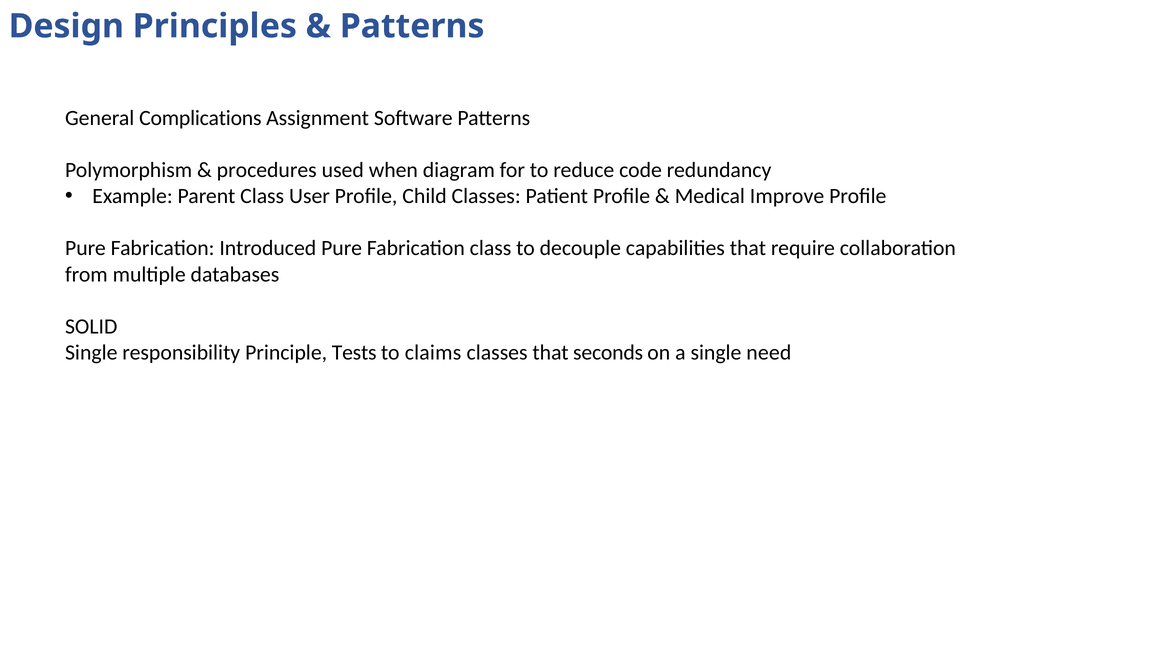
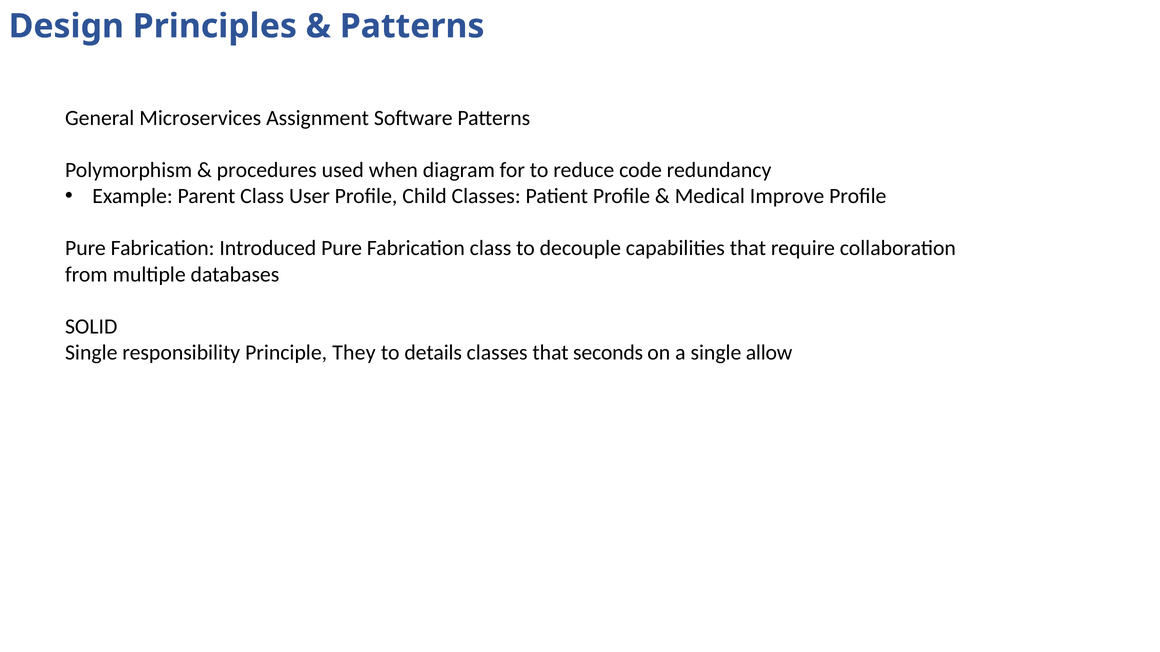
Complications: Complications -> Microservices
Tests: Tests -> They
claims: claims -> details
need: need -> allow
